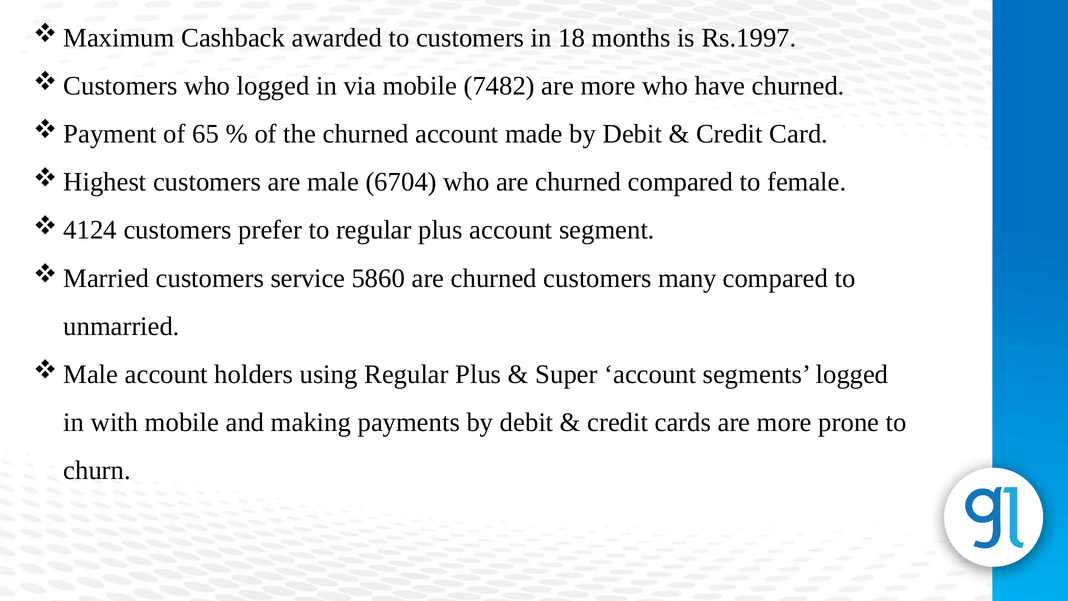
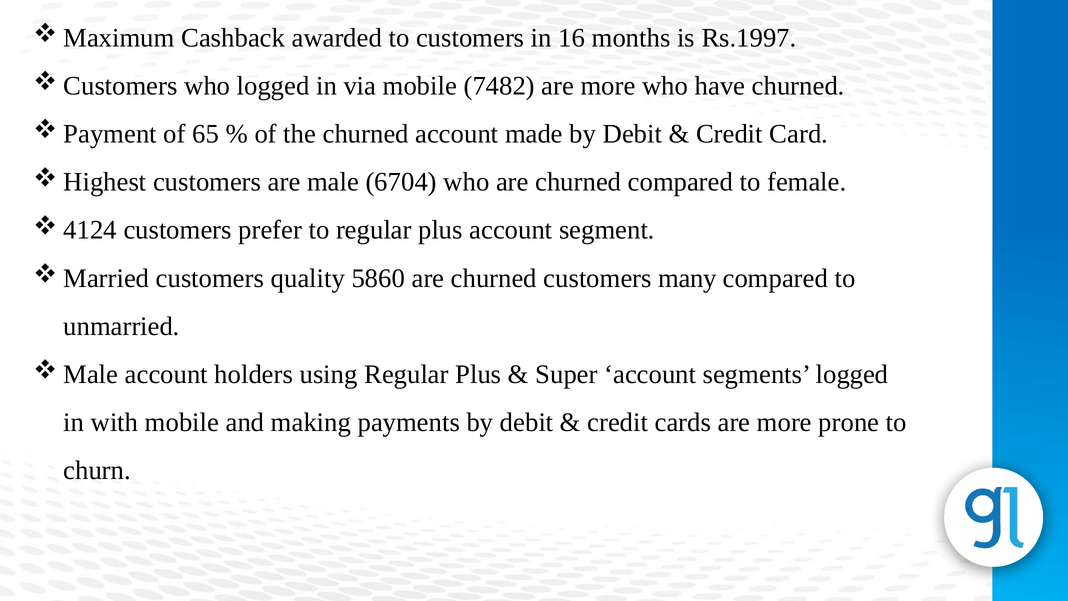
18: 18 -> 16
service: service -> quality
